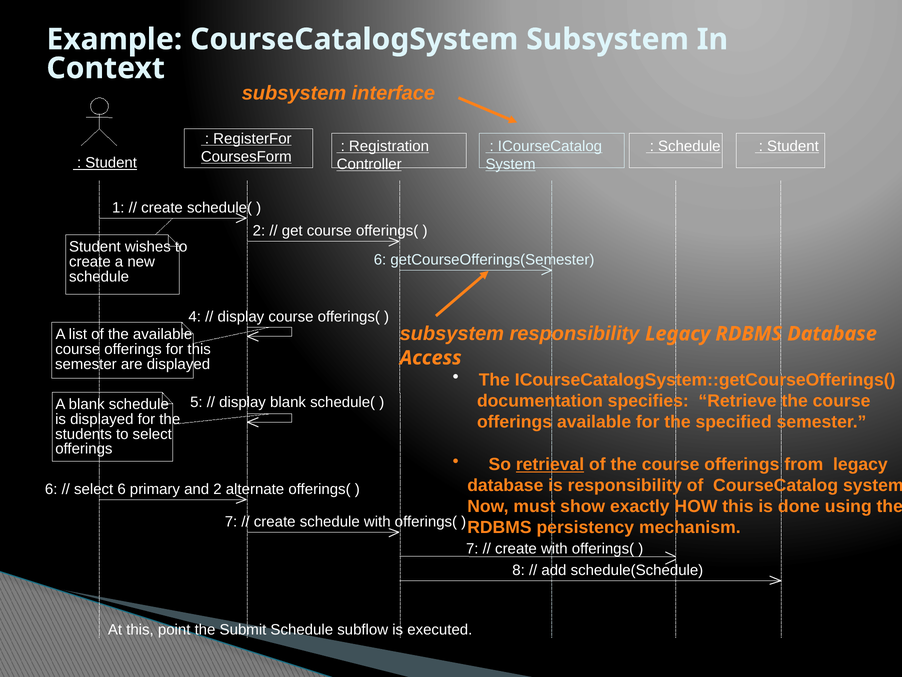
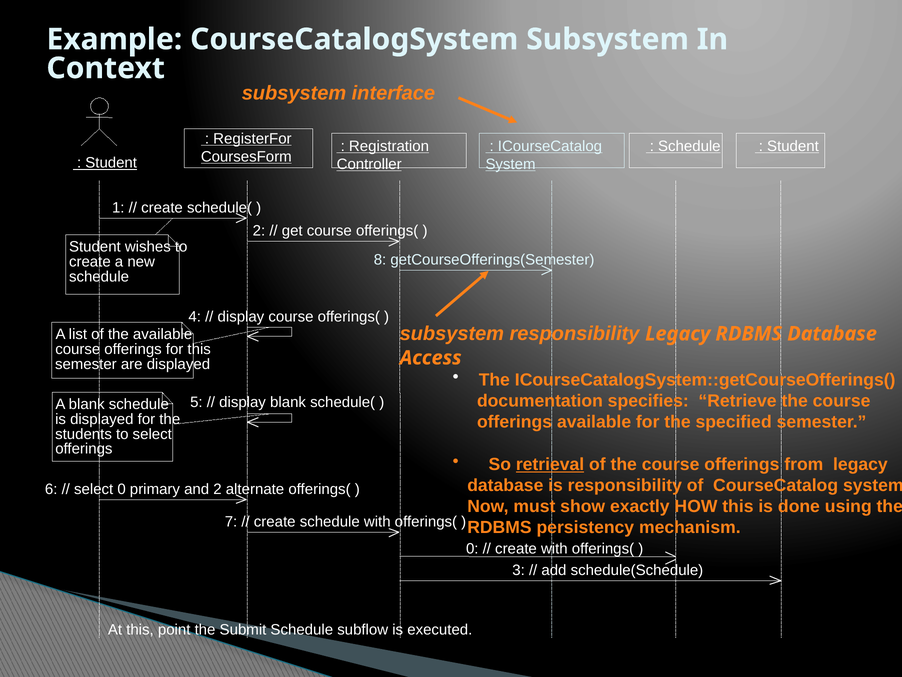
6 at (380, 260): 6 -> 8
select 6: 6 -> 0
7 at (472, 548): 7 -> 0
8: 8 -> 3
